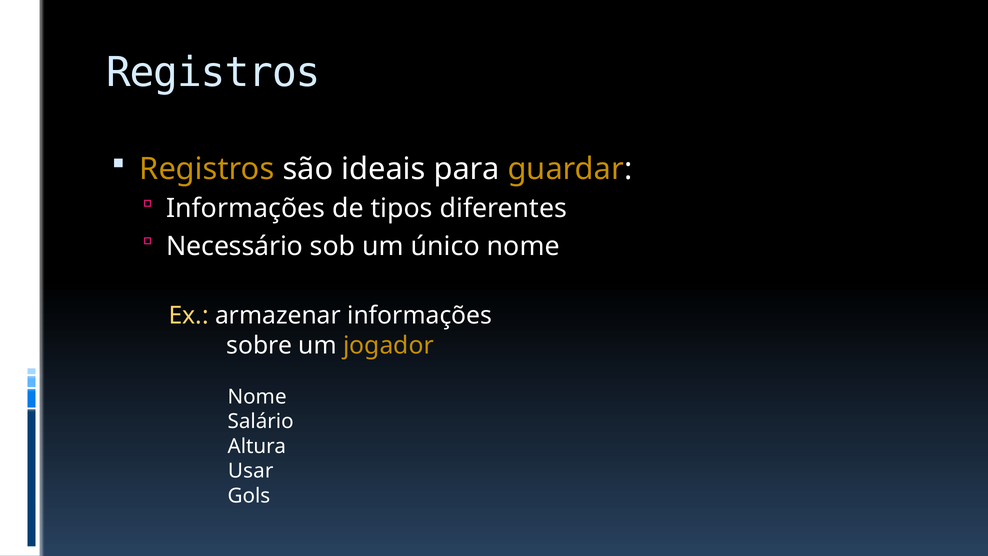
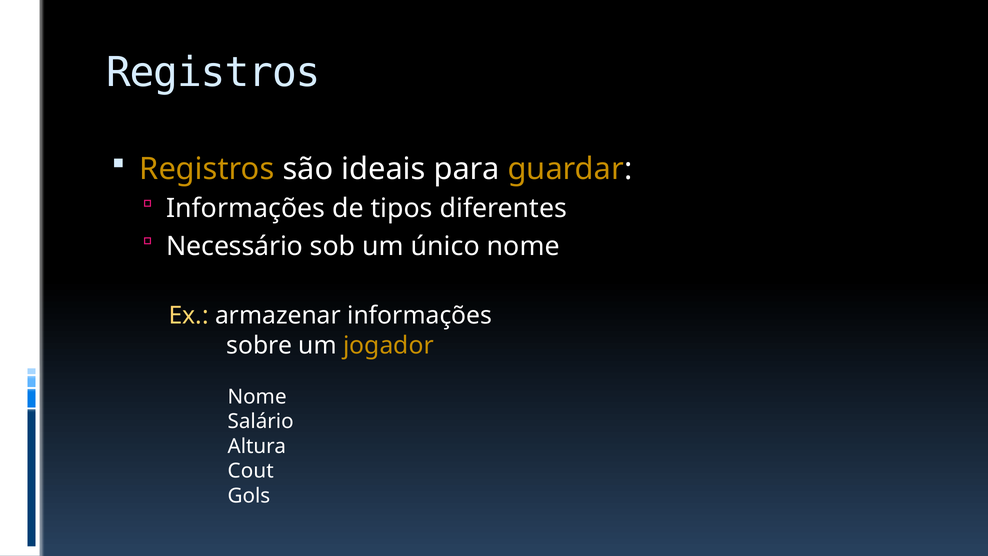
Usar: Usar -> Cout
